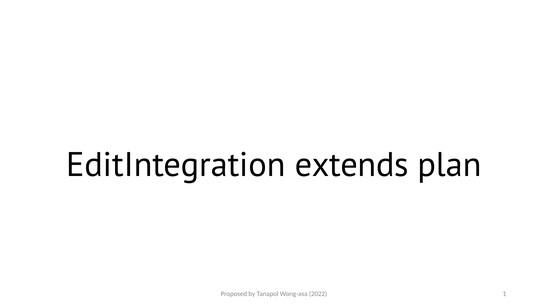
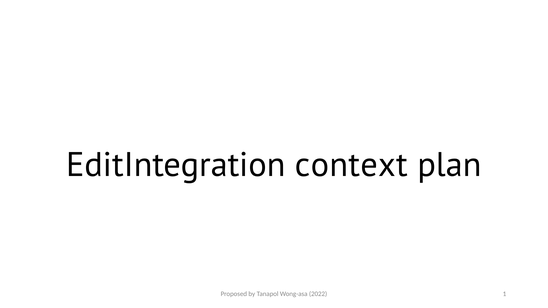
extends: extends -> context
